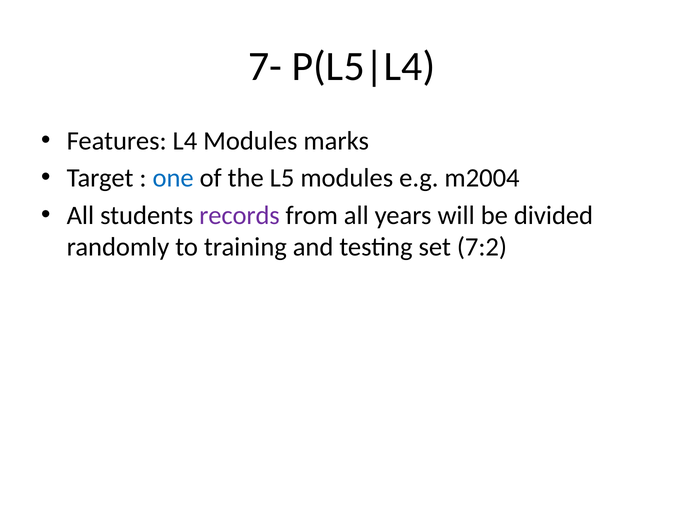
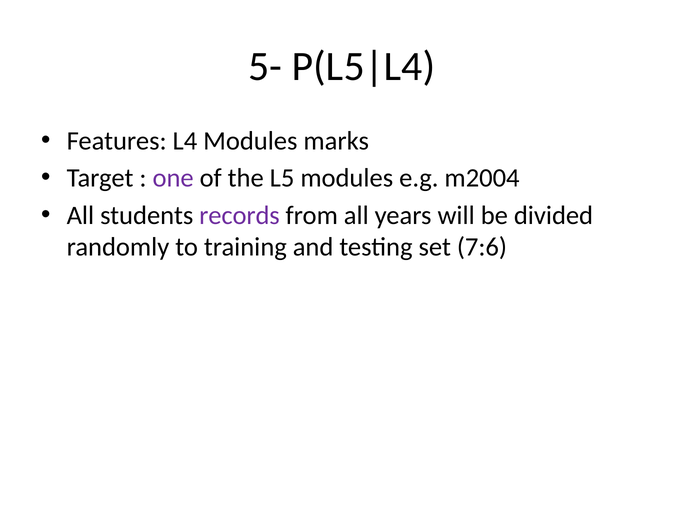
7-: 7- -> 5-
one colour: blue -> purple
7:2: 7:2 -> 7:6
